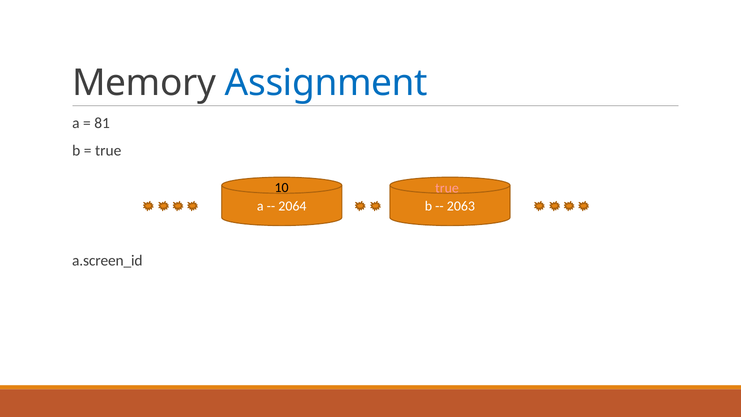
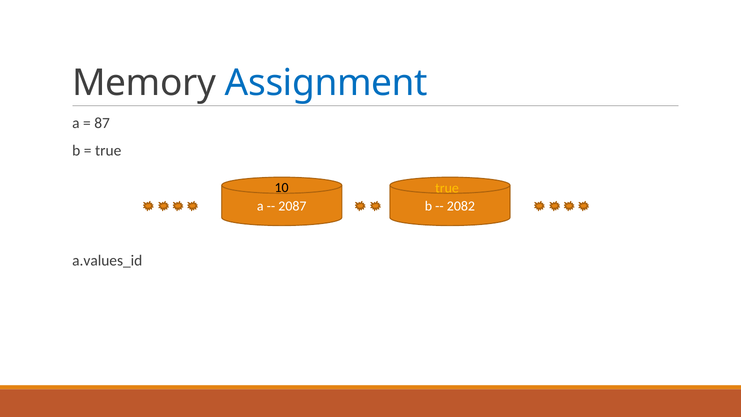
81: 81 -> 87
true at (447, 188) colour: pink -> yellow
2064: 2064 -> 2087
2063: 2063 -> 2082
a.screen_id: a.screen_id -> a.values_id
